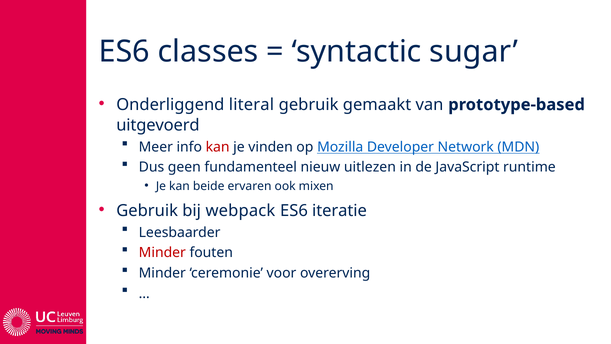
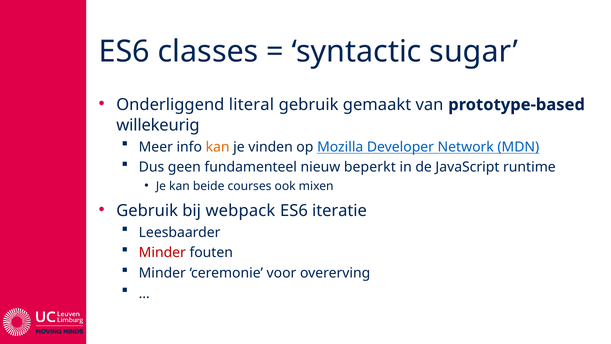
uitgevoerd: uitgevoerd -> willekeurig
kan at (218, 147) colour: red -> orange
uitlezen: uitlezen -> beperkt
ervaren: ervaren -> courses
